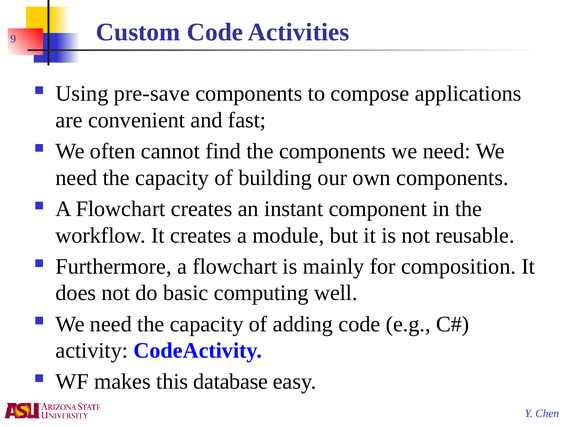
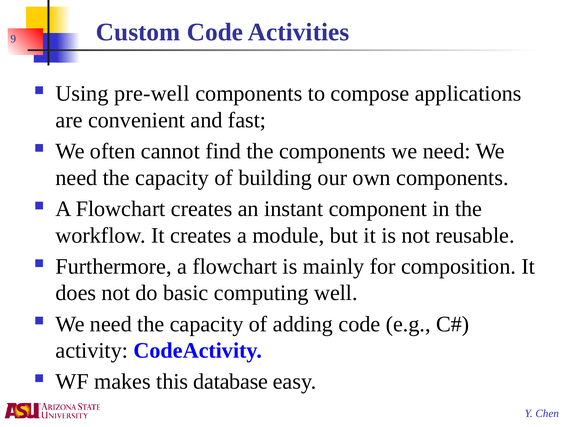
pre-save: pre-save -> pre-well
